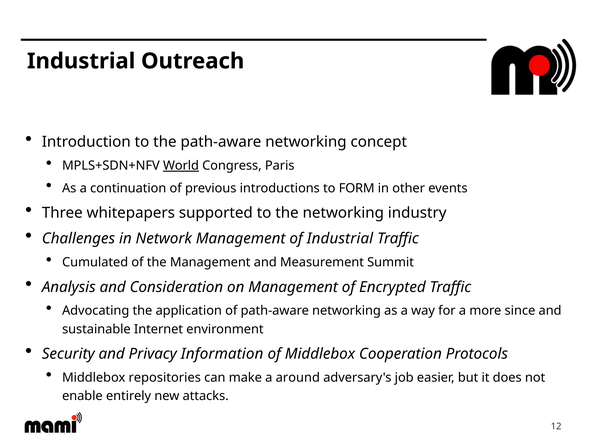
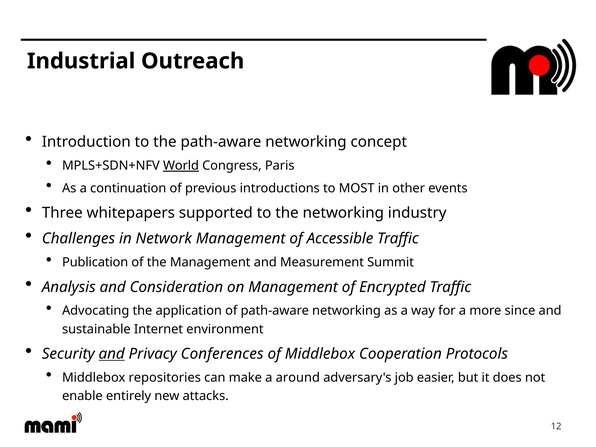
FORM: FORM -> MOST
of Industrial: Industrial -> Accessible
Cumulated: Cumulated -> Publication
and at (112, 354) underline: none -> present
Information: Information -> Conferences
